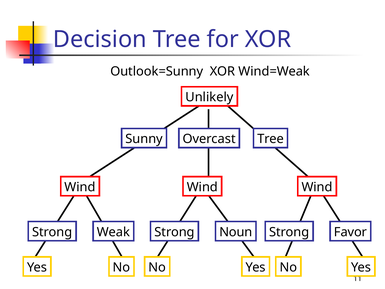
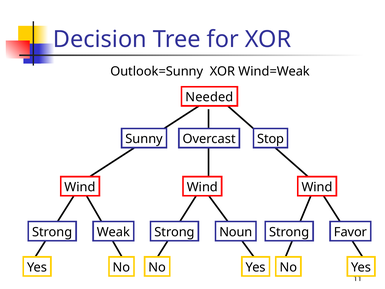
Unlikely: Unlikely -> Needed
Overcast Tree: Tree -> Stop
